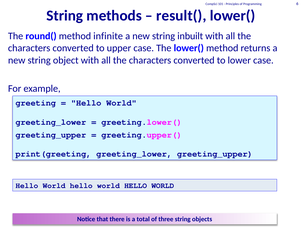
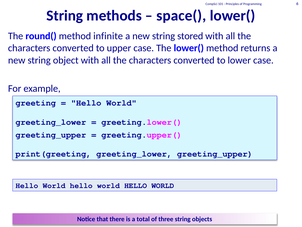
result(: result( -> space(
inbuilt: inbuilt -> stored
